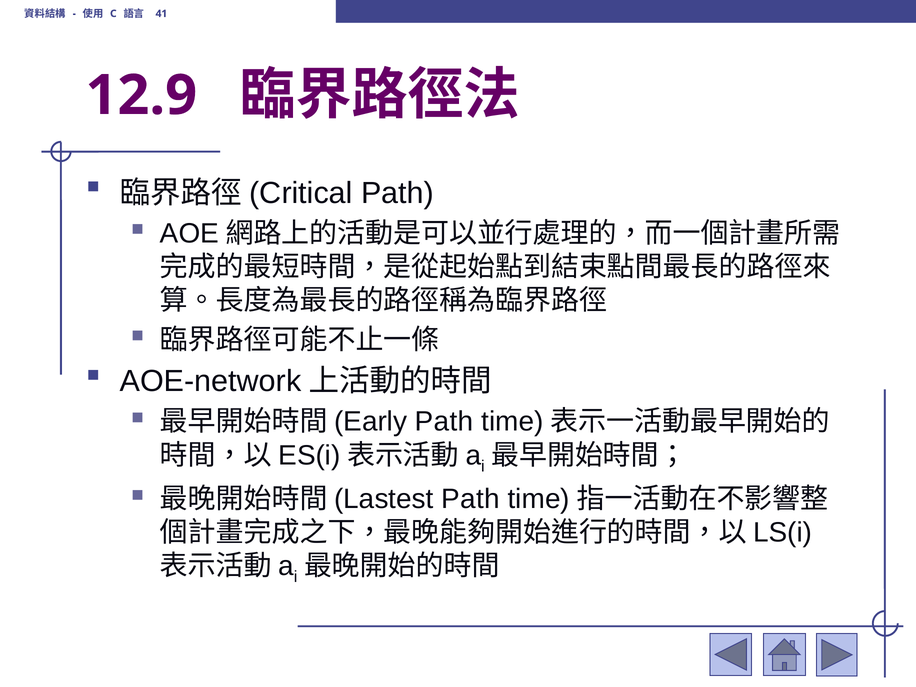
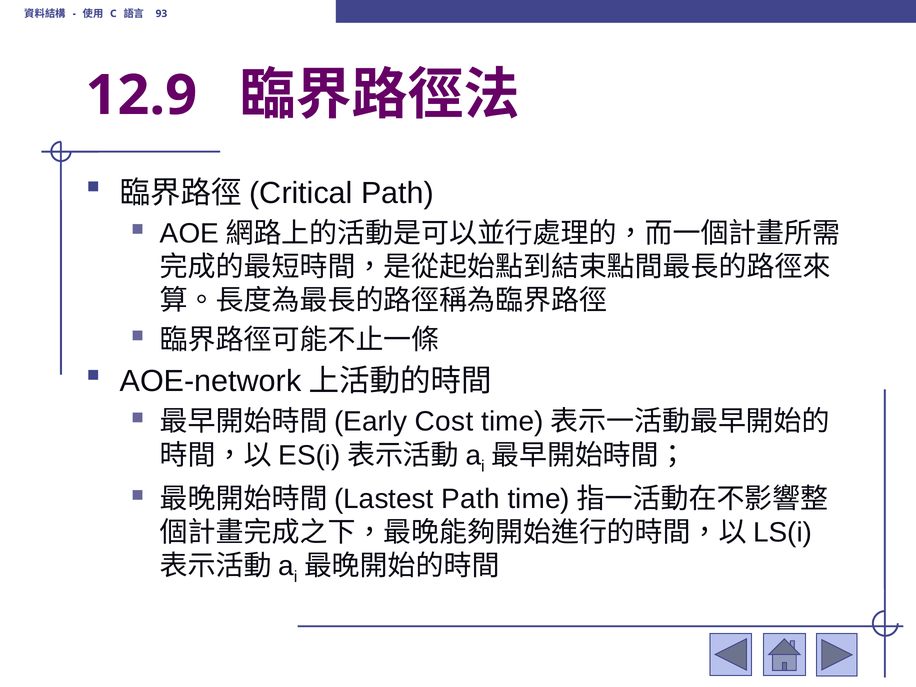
41: 41 -> 93
Path at (444, 422): Path -> Cost
